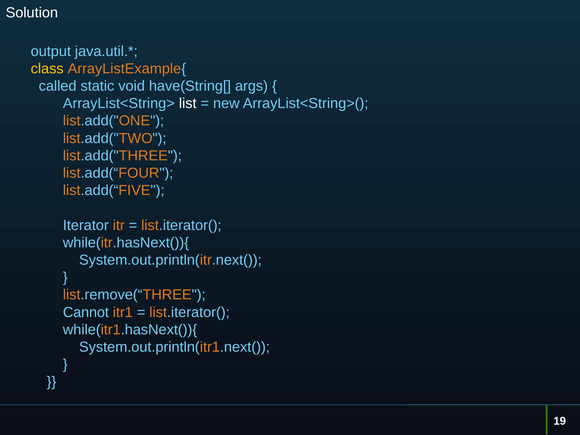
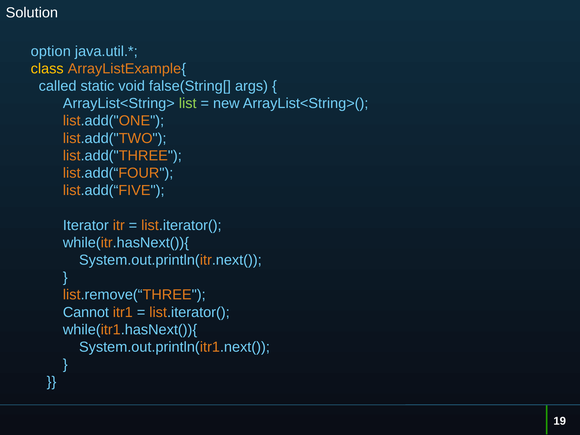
output: output -> option
have(String[: have(String[ -> false(String[
list colour: white -> light green
